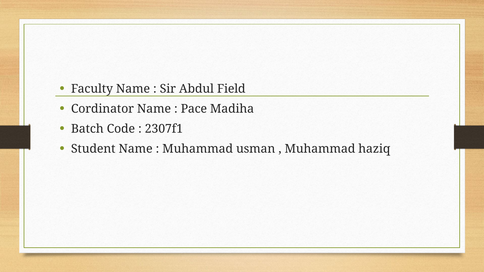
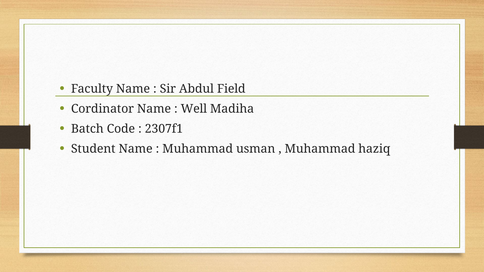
Pace: Pace -> Well
